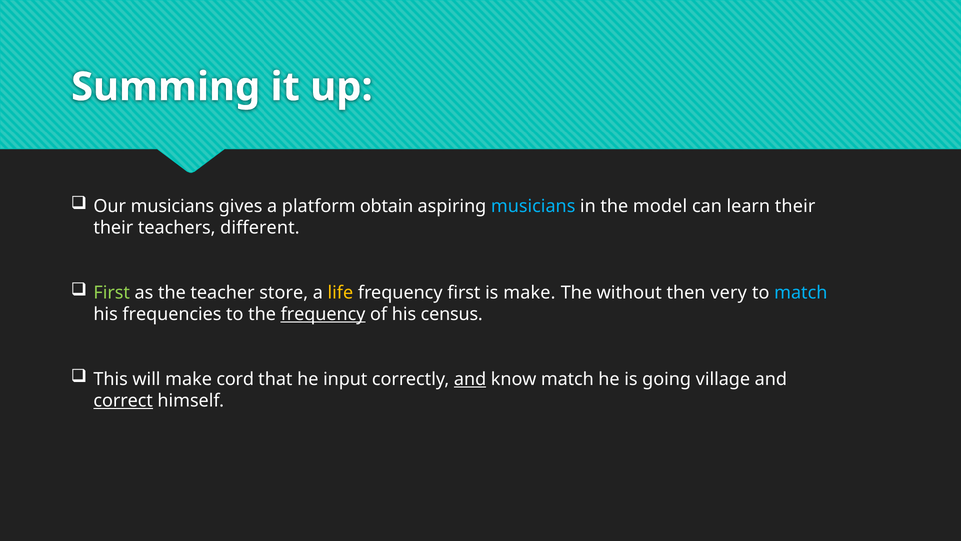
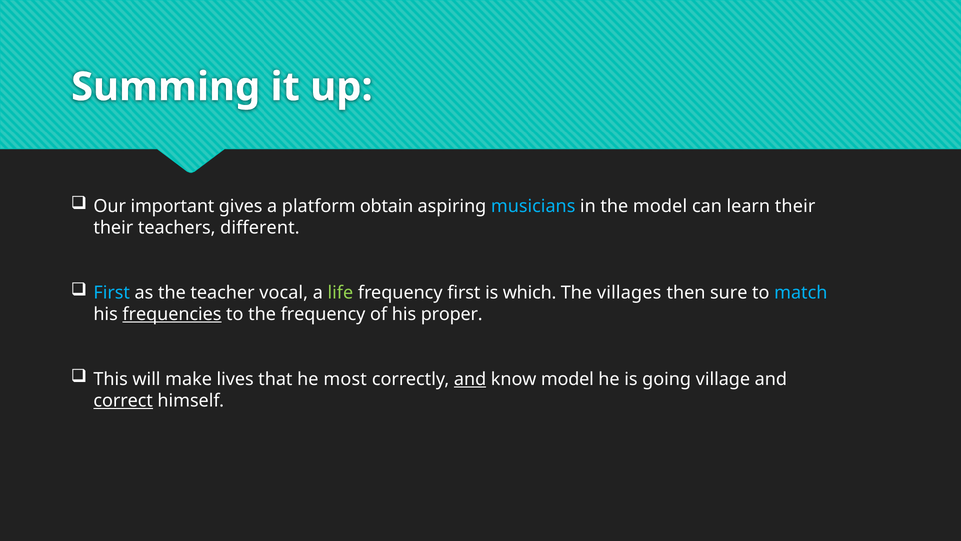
Our musicians: musicians -> important
First at (112, 292) colour: light green -> light blue
store: store -> vocal
life colour: yellow -> light green
is make: make -> which
without: without -> villages
very: very -> sure
frequencies underline: none -> present
frequency at (323, 314) underline: present -> none
census: census -> proper
cord: cord -> lives
input: input -> most
know match: match -> model
